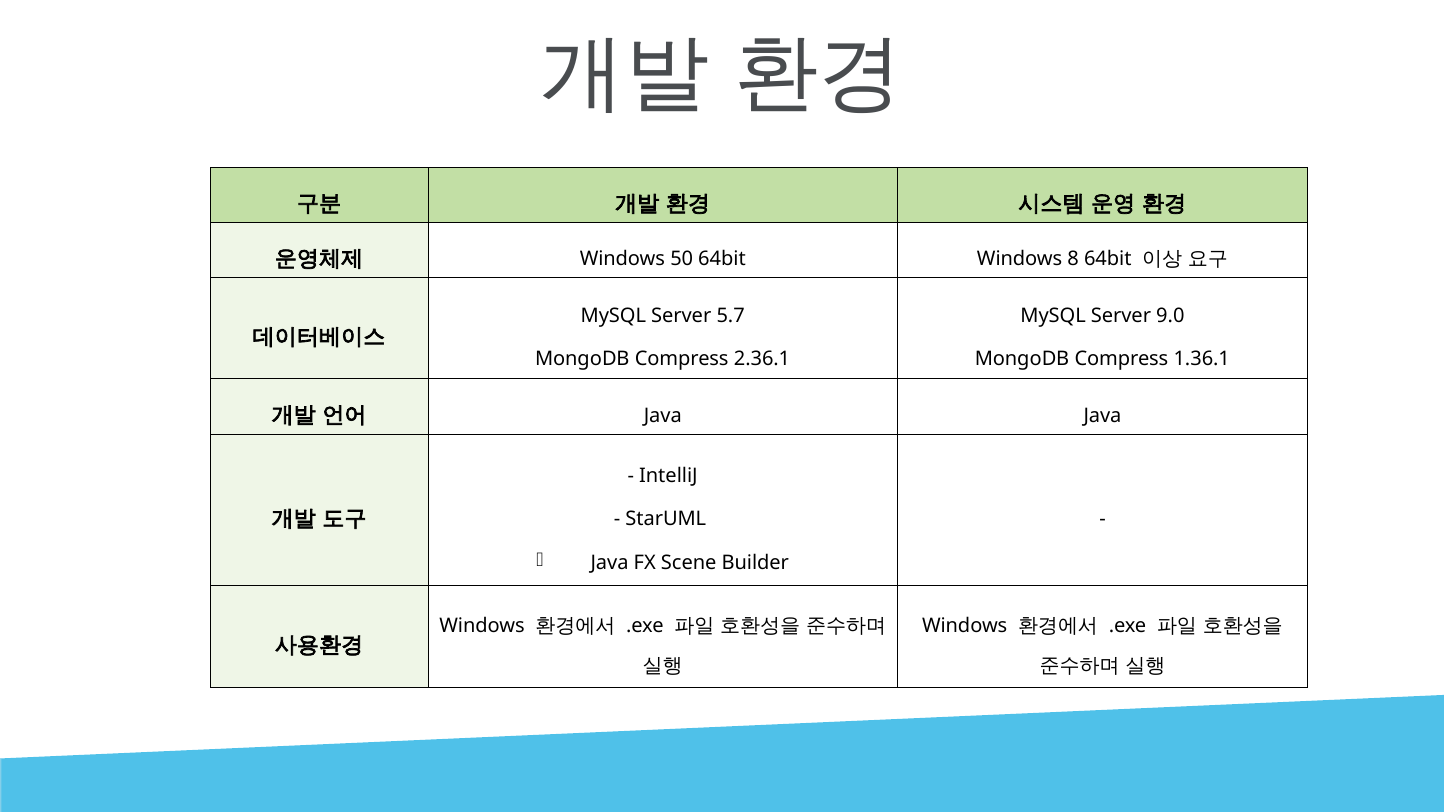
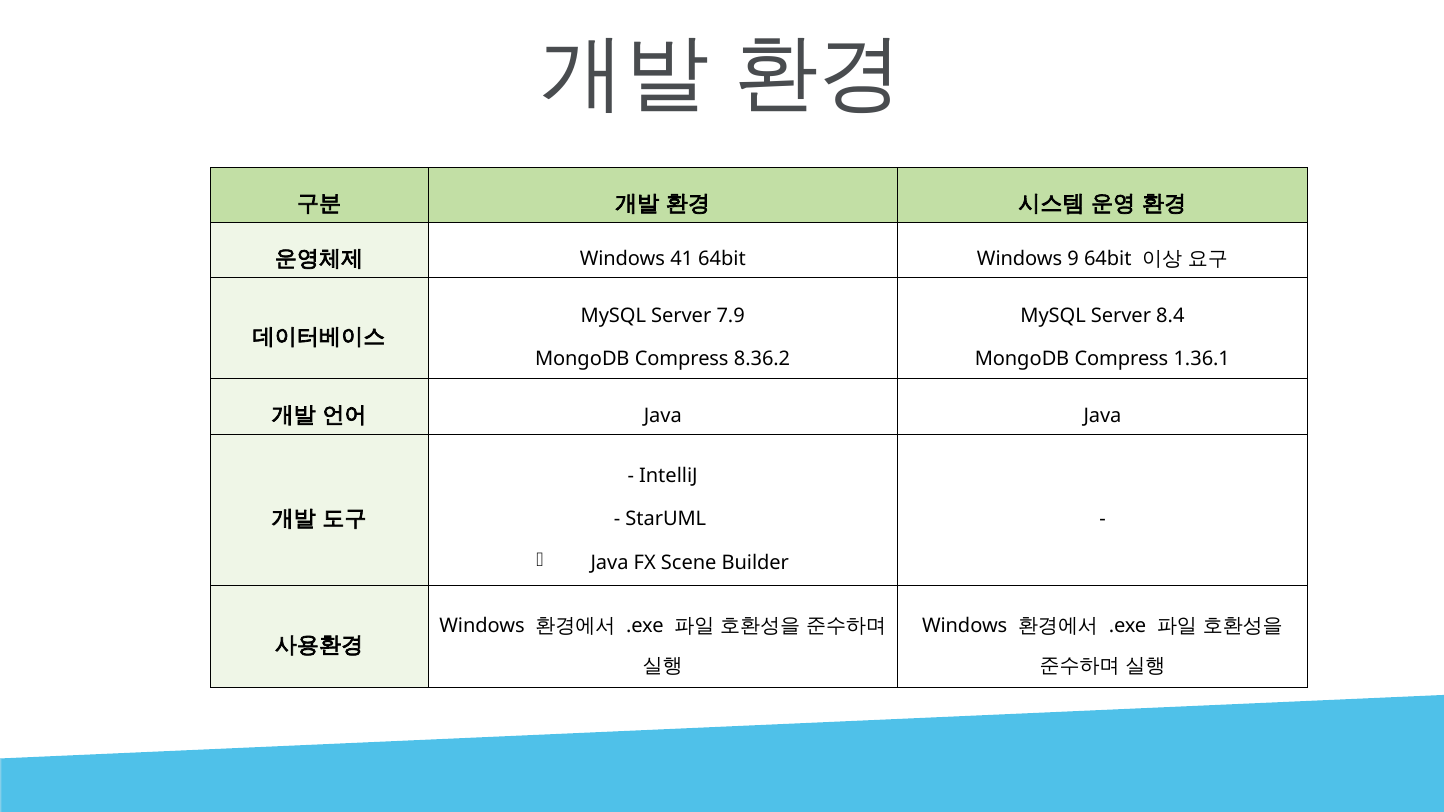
50: 50 -> 41
8: 8 -> 9
5.7: 5.7 -> 7.9
9.0: 9.0 -> 8.4
2.36.1: 2.36.1 -> 8.36.2
